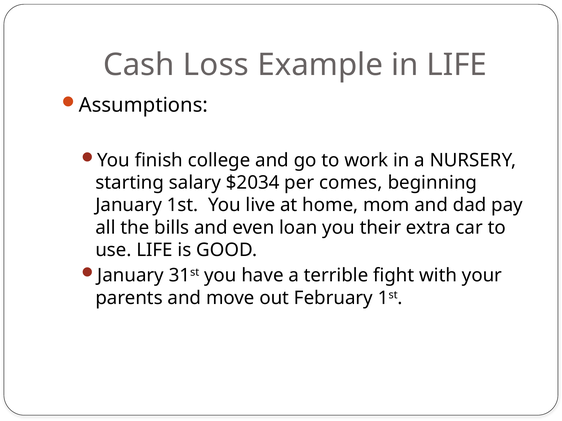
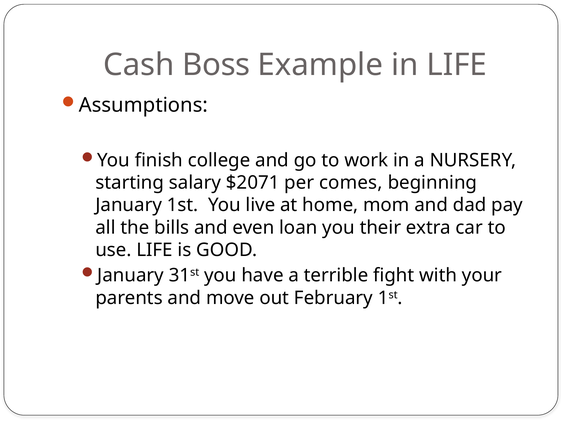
Loss: Loss -> Boss
$2034: $2034 -> $2071
